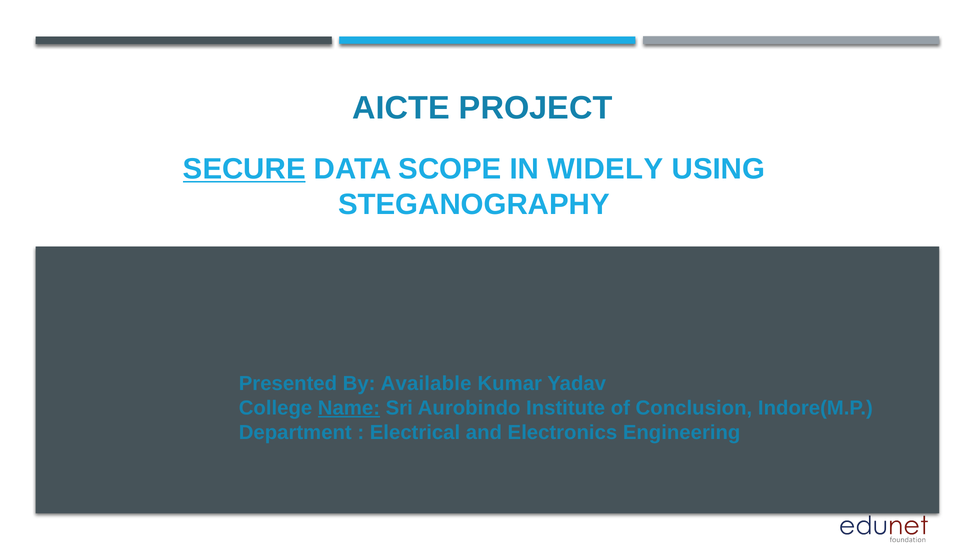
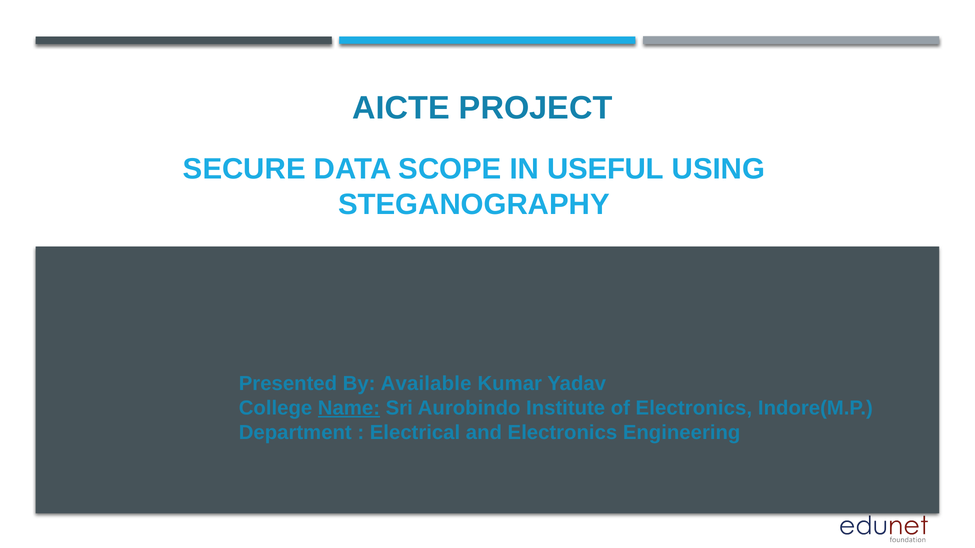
SECURE underline: present -> none
WIDELY: WIDELY -> USEFUL
of Conclusion: Conclusion -> Electronics
